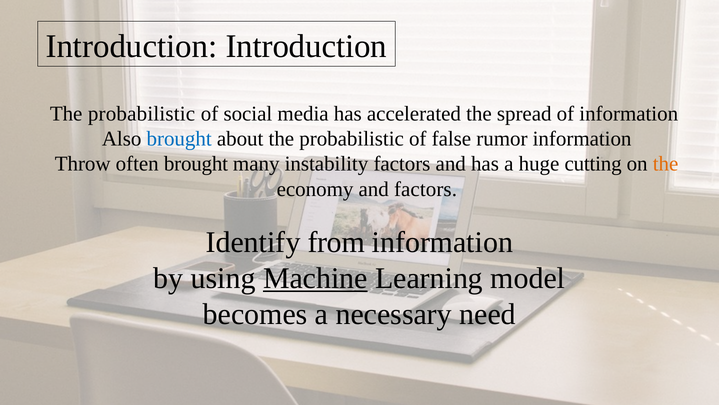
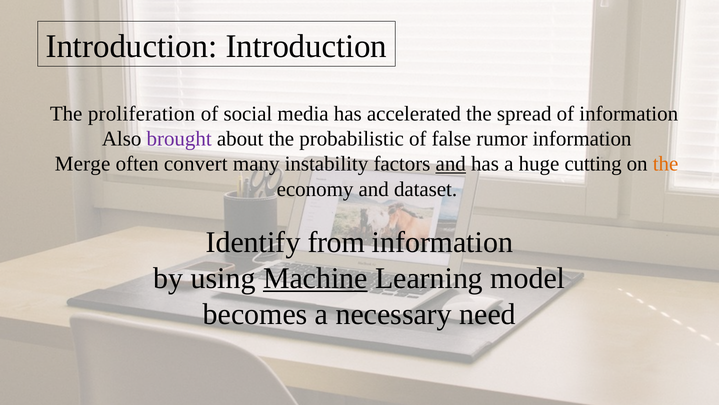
probabilistic at (142, 113): probabilistic -> proliferation
brought at (179, 139) colour: blue -> purple
Throw: Throw -> Merge
often brought: brought -> convert
and at (451, 164) underline: none -> present
and factors: factors -> dataset
